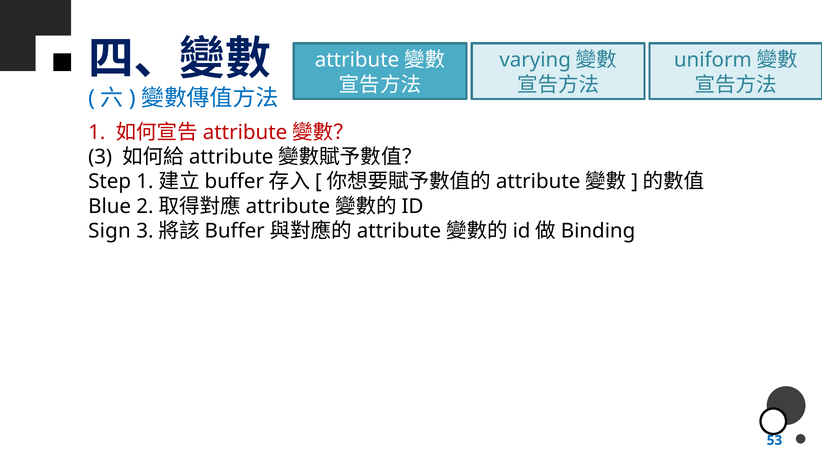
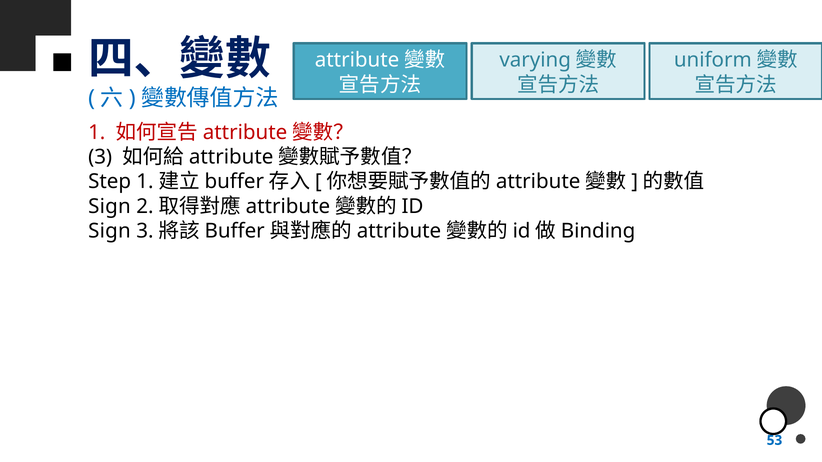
Blue at (110, 206): Blue -> Sign
